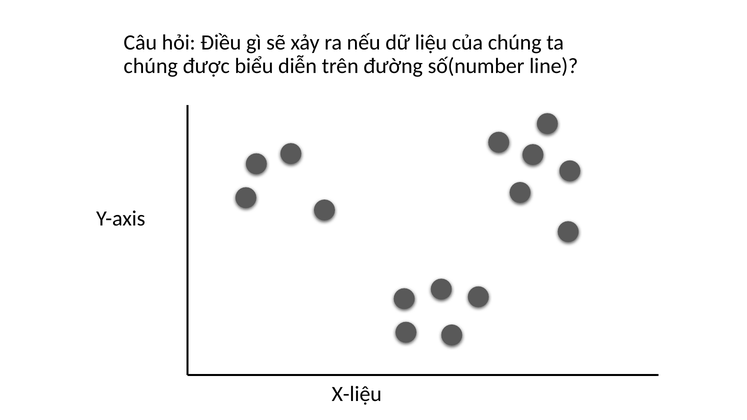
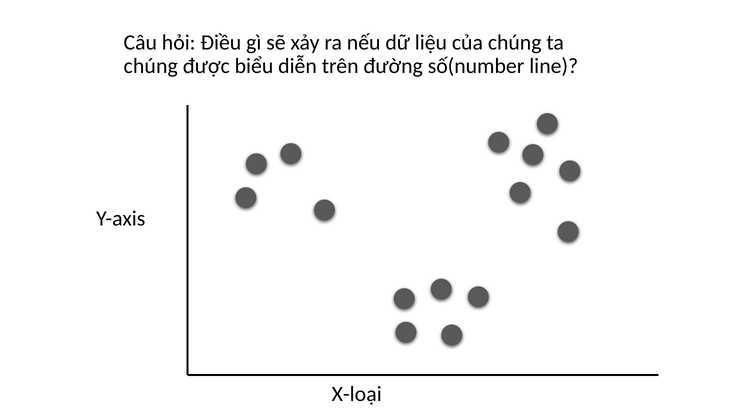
X-liệu: X-liệu -> X-loại
